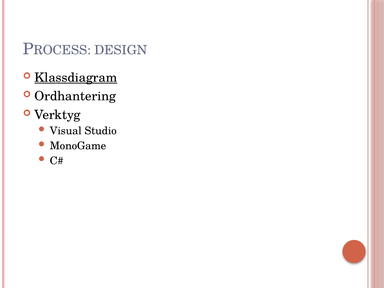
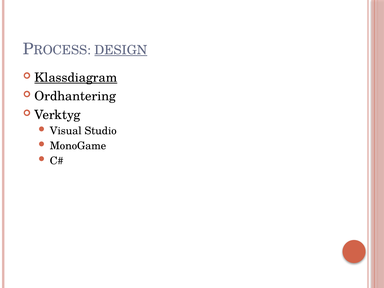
DESIGN underline: none -> present
